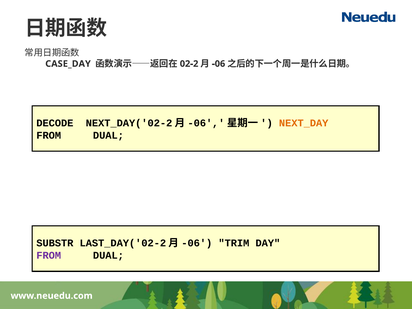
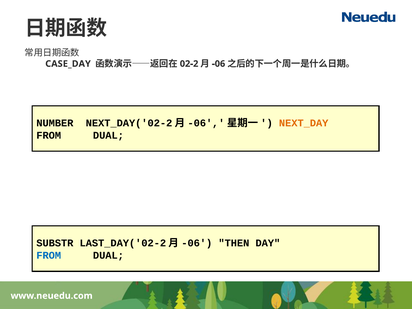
DECODE: DECODE -> NUMBER
TRIM: TRIM -> THEN
FROM at (49, 255) colour: purple -> blue
